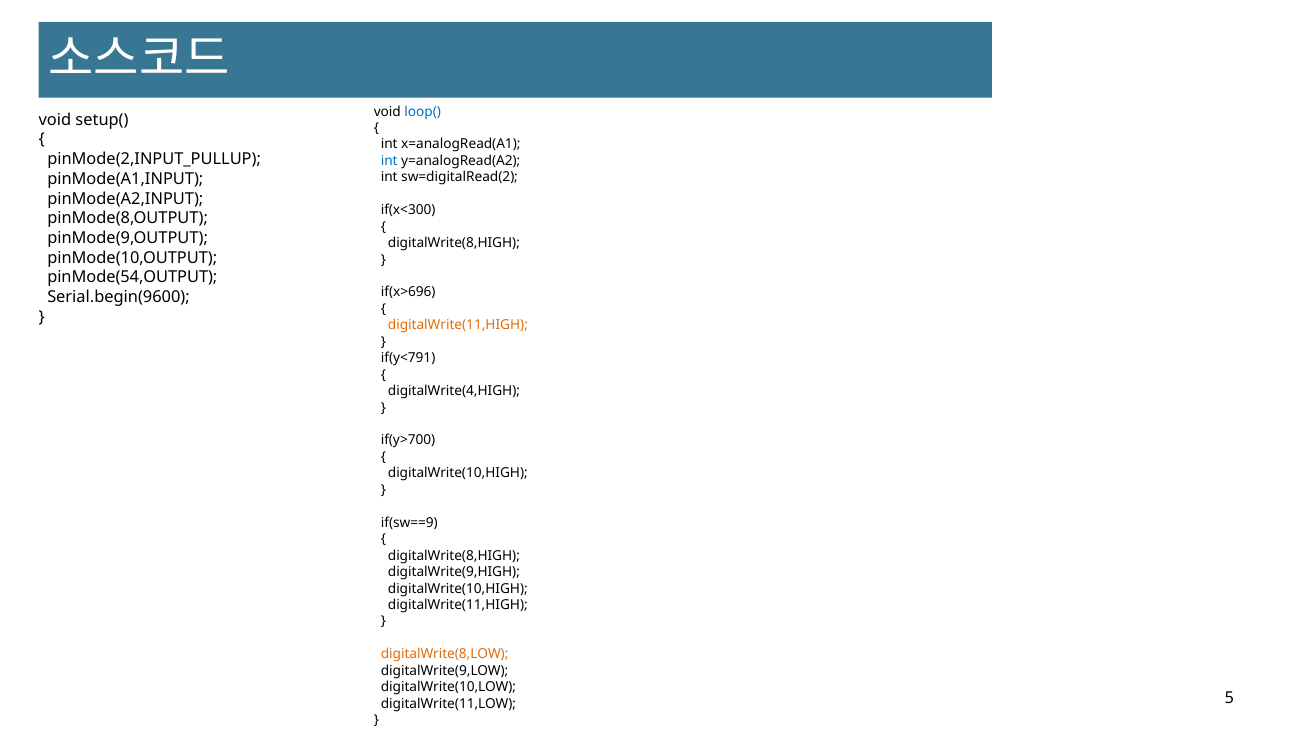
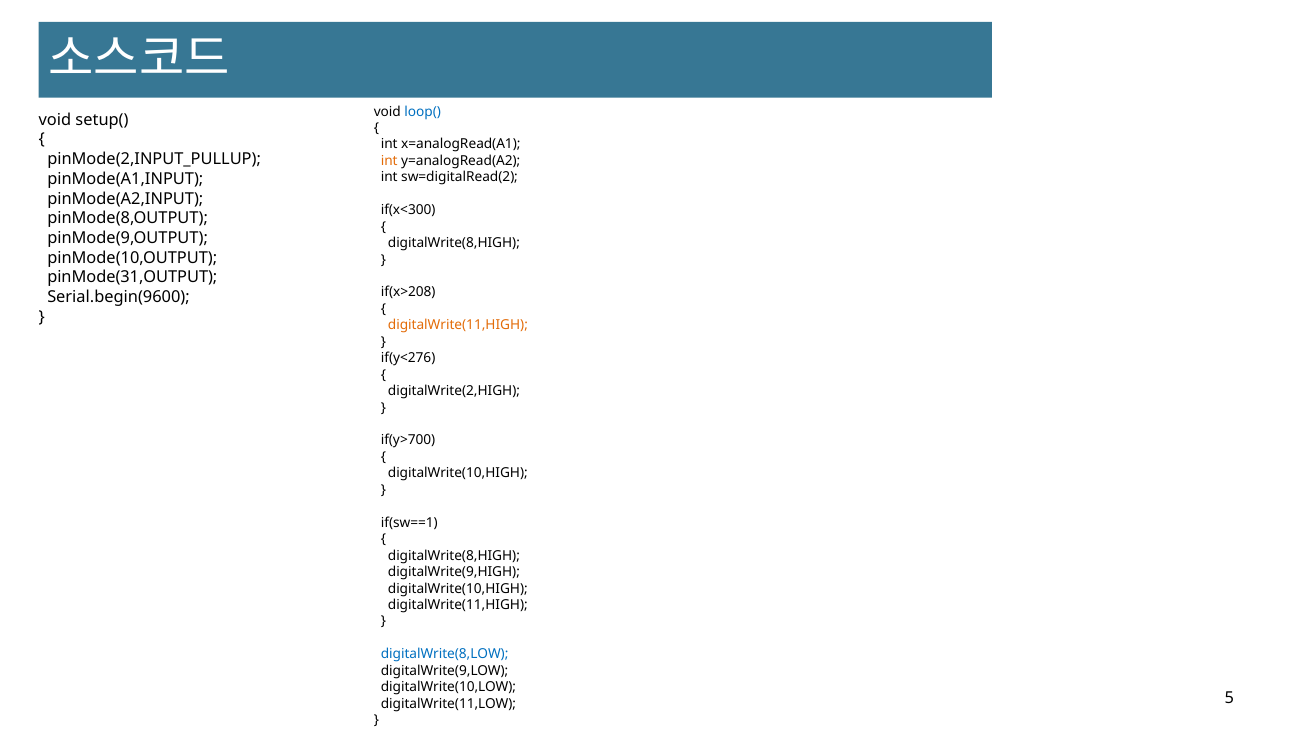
int at (389, 161) colour: blue -> orange
pinMode(54,OUTPUT: pinMode(54,OUTPUT -> pinMode(31,OUTPUT
if(x>696: if(x>696 -> if(x>208
if(y<791: if(y<791 -> if(y<276
digitalWrite(4,HIGH: digitalWrite(4,HIGH -> digitalWrite(2,HIGH
if(sw==9: if(sw==9 -> if(sw==1
digitalWrite(8,LOW colour: orange -> blue
